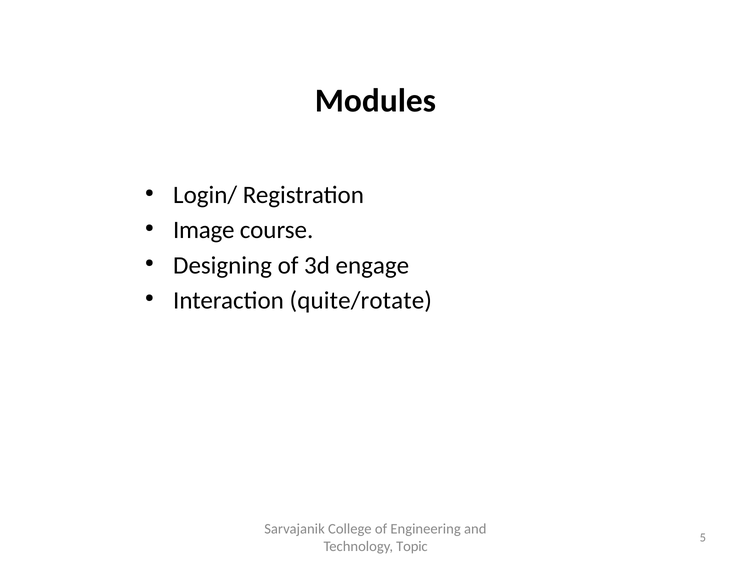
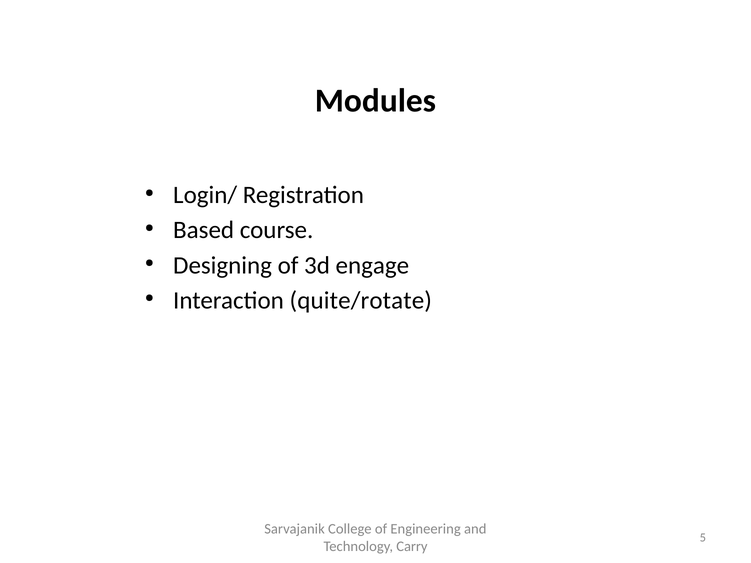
Image: Image -> Based
Topic: Topic -> Carry
